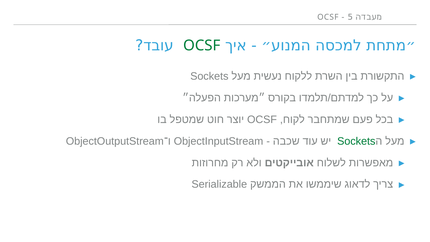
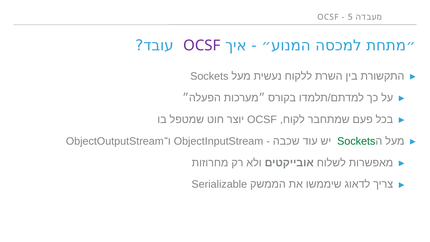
OCSF at (202, 46) colour: green -> purple
